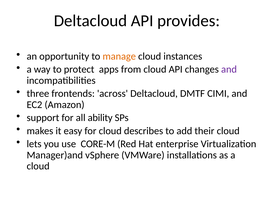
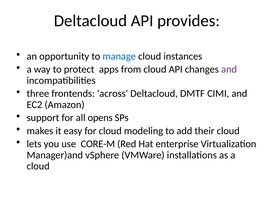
manage colour: orange -> blue
ability: ability -> opens
describes: describes -> modeling
